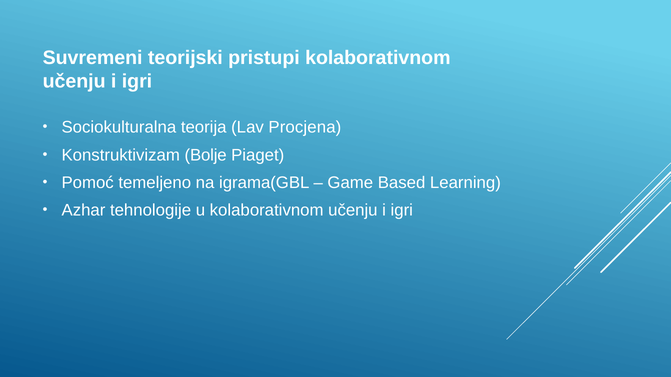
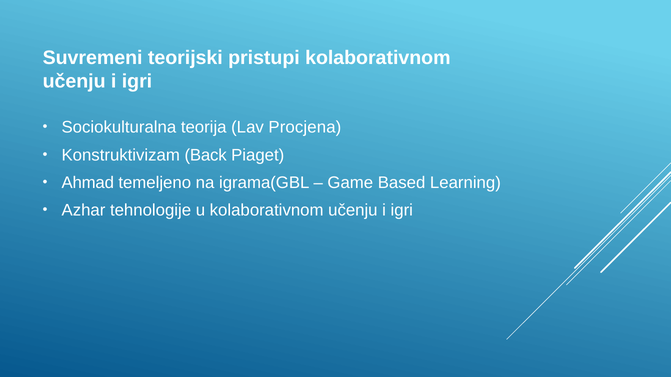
Bolje: Bolje -> Back
Pomoć: Pomoć -> Ahmad
